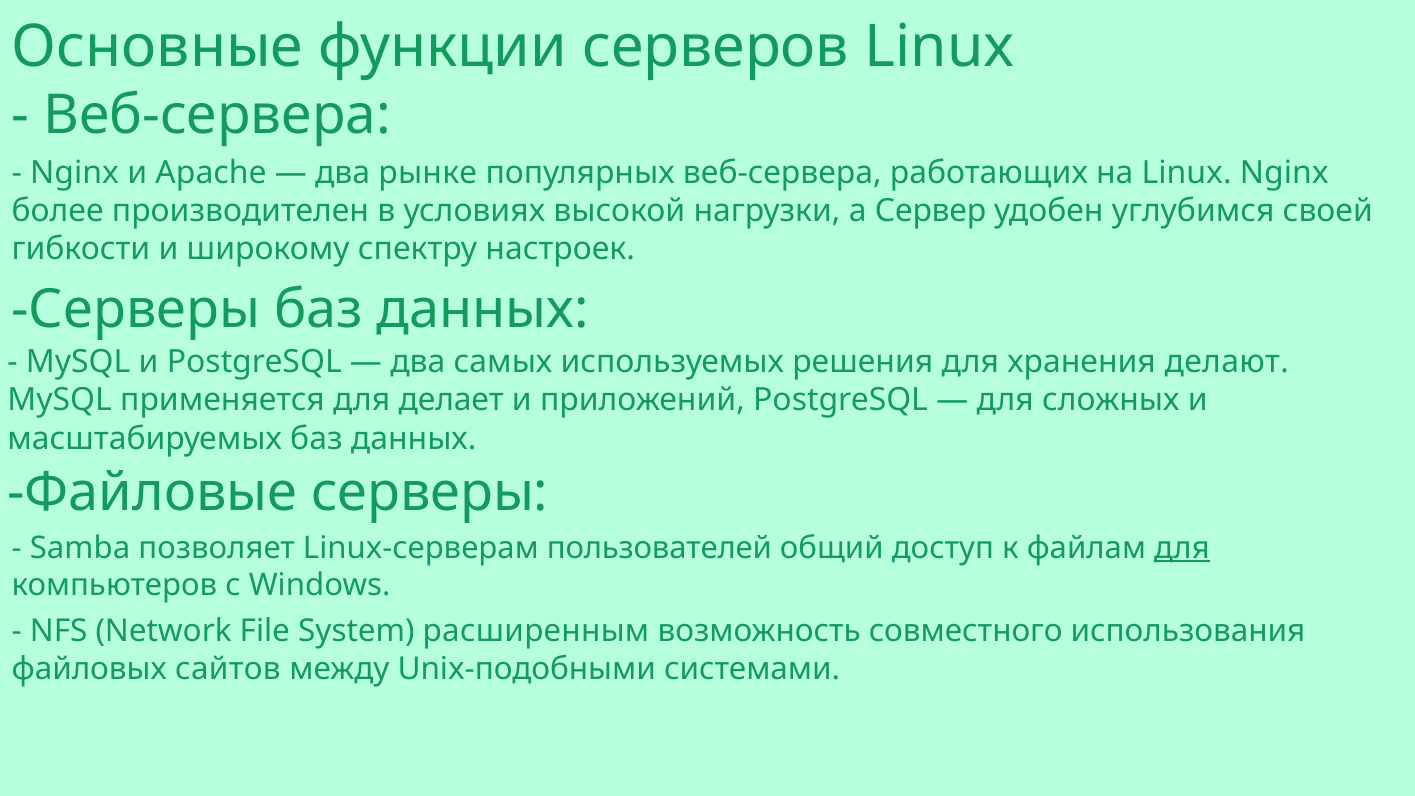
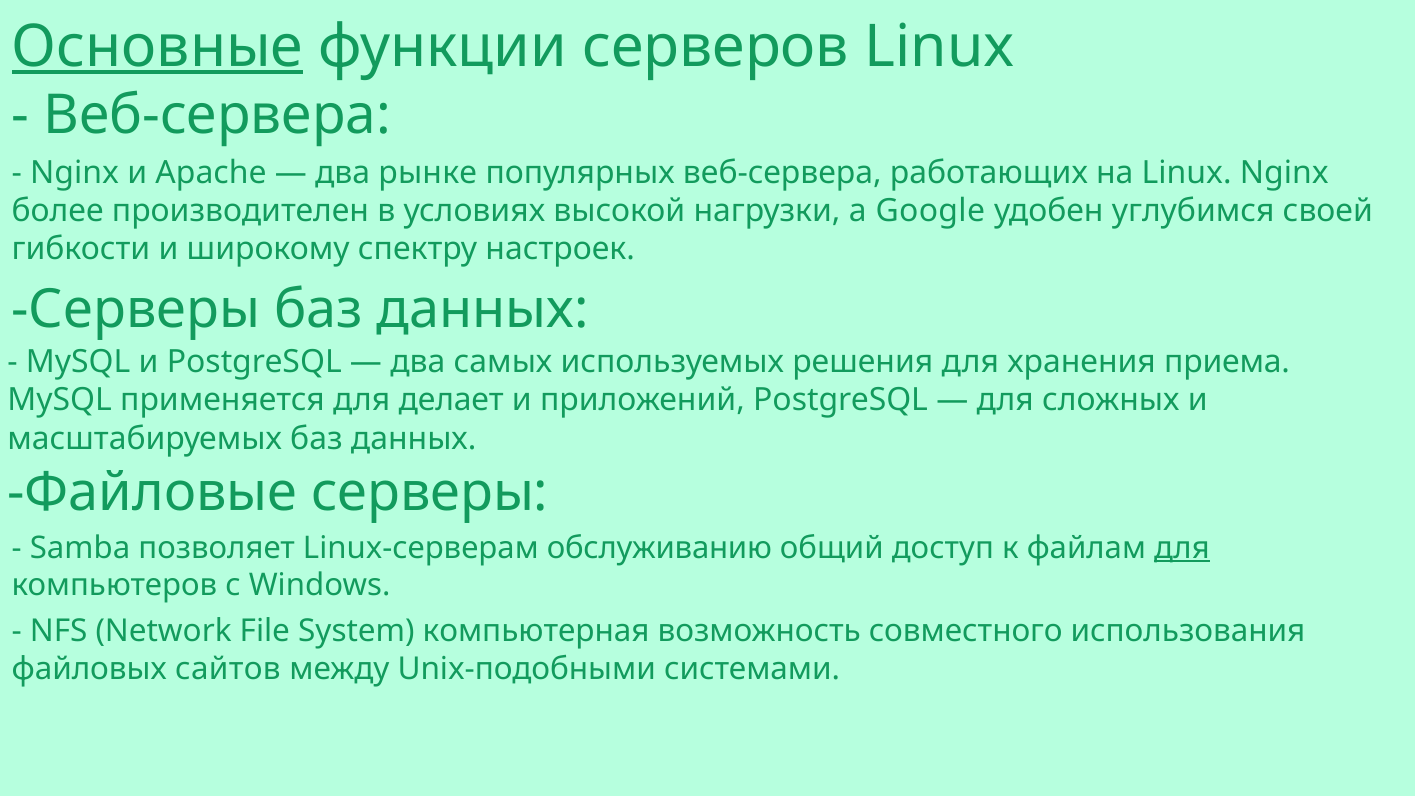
Основные underline: none -> present
Сервер: Сервер -> Google
делают: делают -> приема
пользователей: пользователей -> обслуживанию
расширенным: расширенным -> компьютерная
